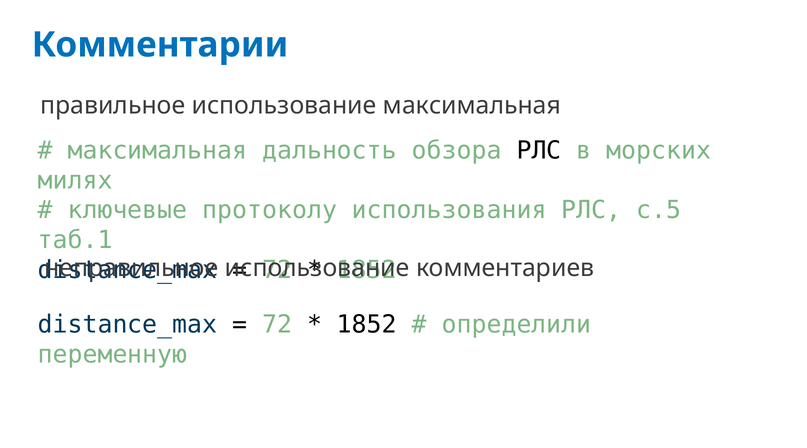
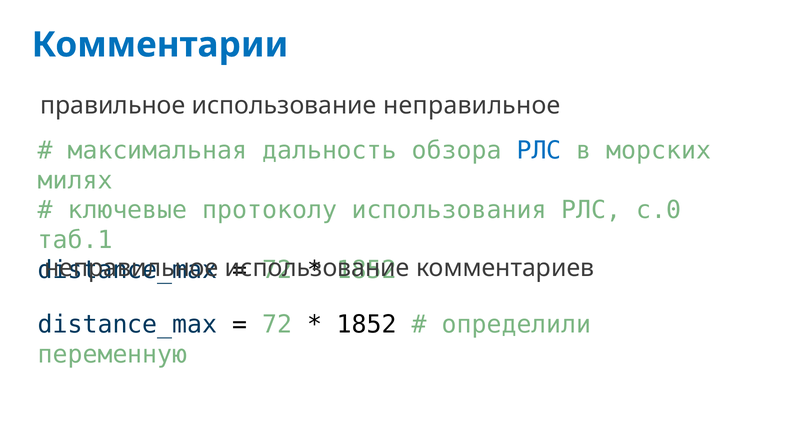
использование максимальная: максимальная -> неправильное
РЛС at (539, 150) colour: black -> blue
с.5: с.5 -> с.0
